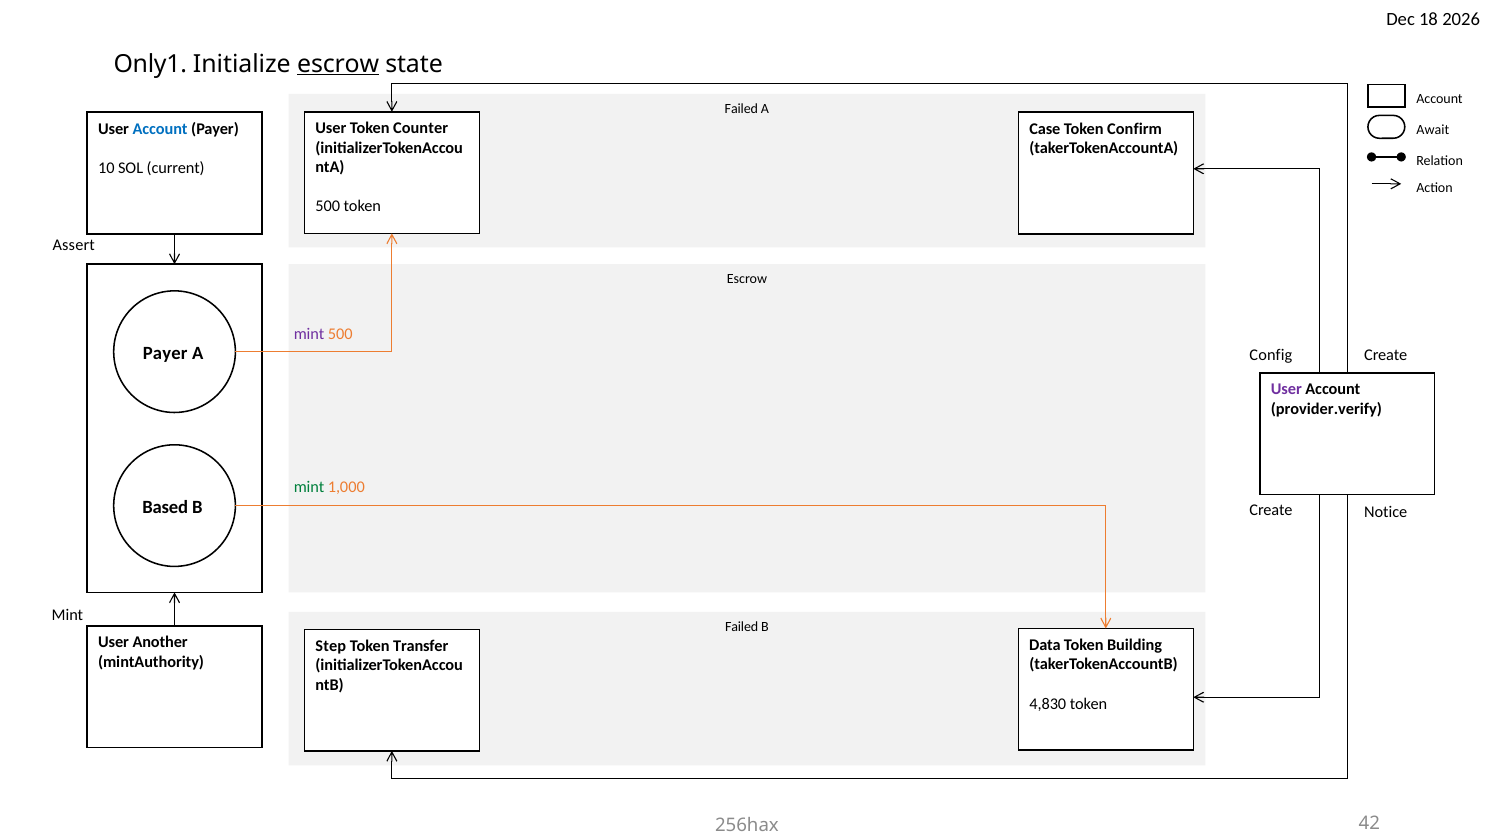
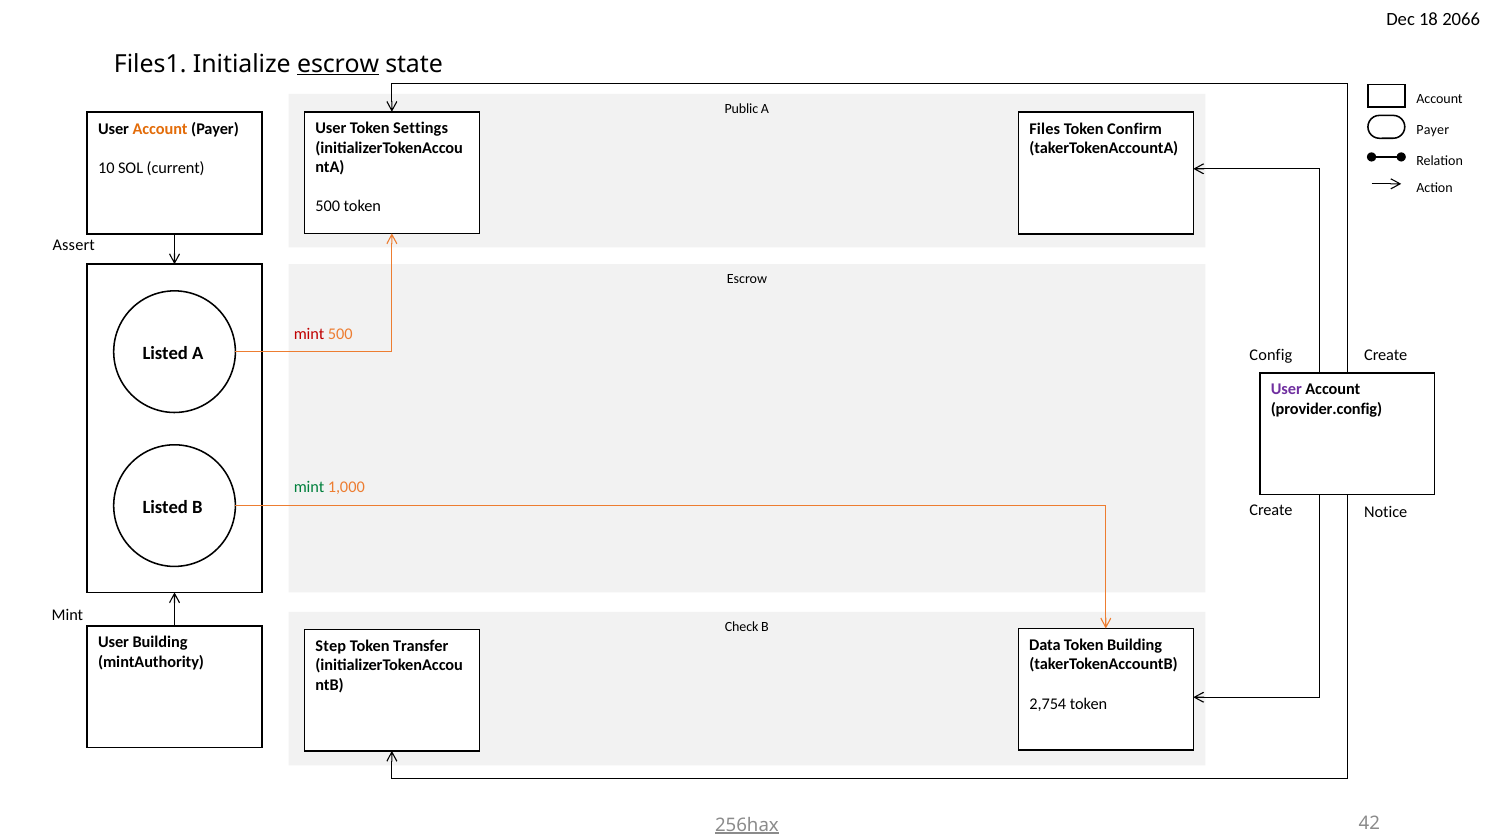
2026: 2026 -> 2066
Only1: Only1 -> Files1
Failed at (741, 109): Failed -> Public
Counter: Counter -> Settings
Account at (160, 129) colour: blue -> orange
Case: Case -> Files
Await at (1433, 130): Await -> Payer
mint at (309, 334) colour: purple -> red
Payer at (165, 353): Payer -> Listed
provider.verify: provider.verify -> provider.config
Based at (165, 507): Based -> Listed
Failed at (742, 627): Failed -> Check
User Another: Another -> Building
4,830: 4,830 -> 2,754
256hax underline: none -> present
